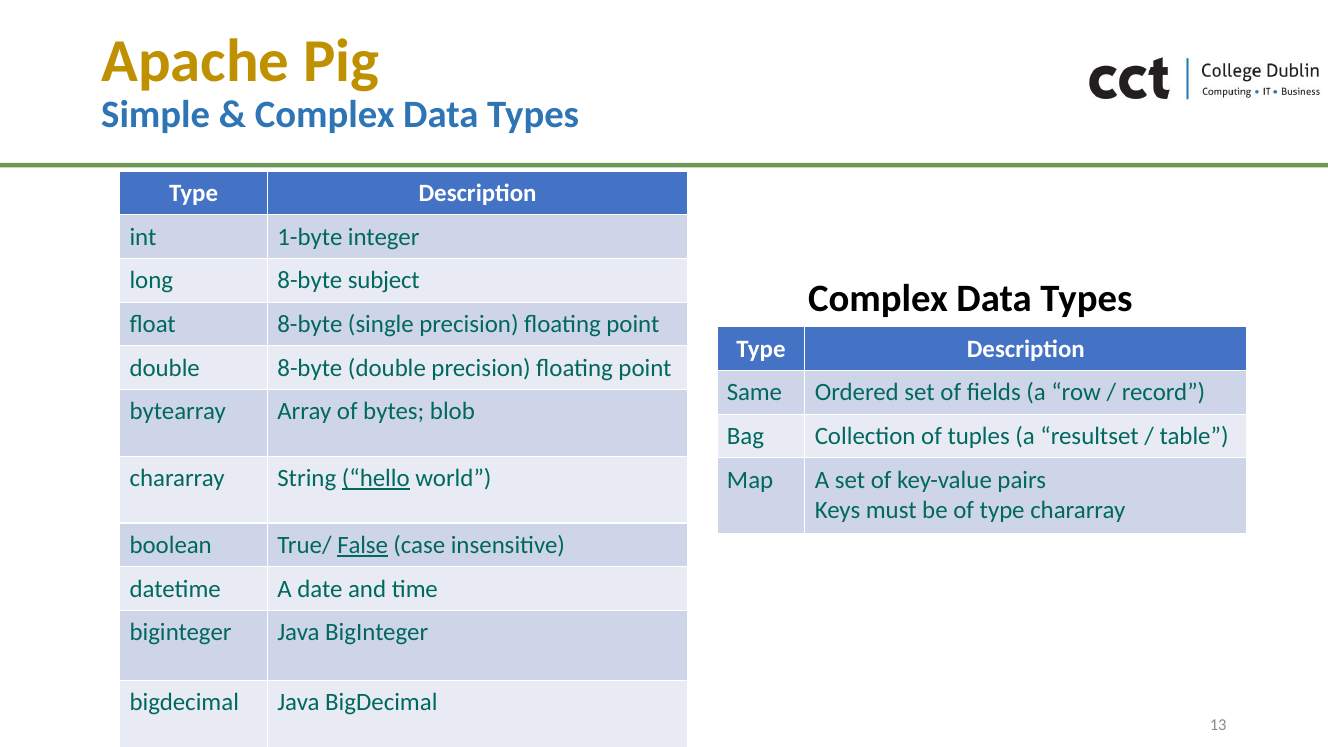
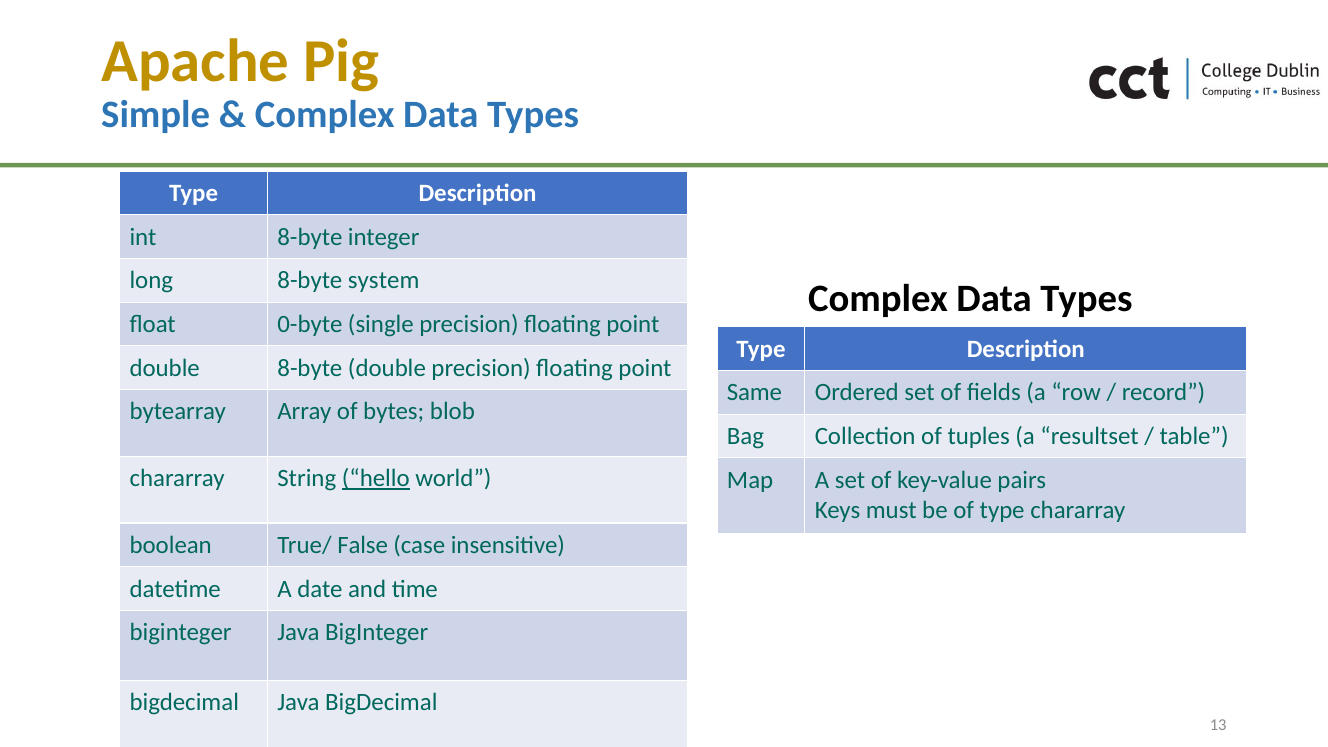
int 1-byte: 1-byte -> 8-byte
subject: subject -> system
float 8-byte: 8-byte -> 0-byte
False underline: present -> none
